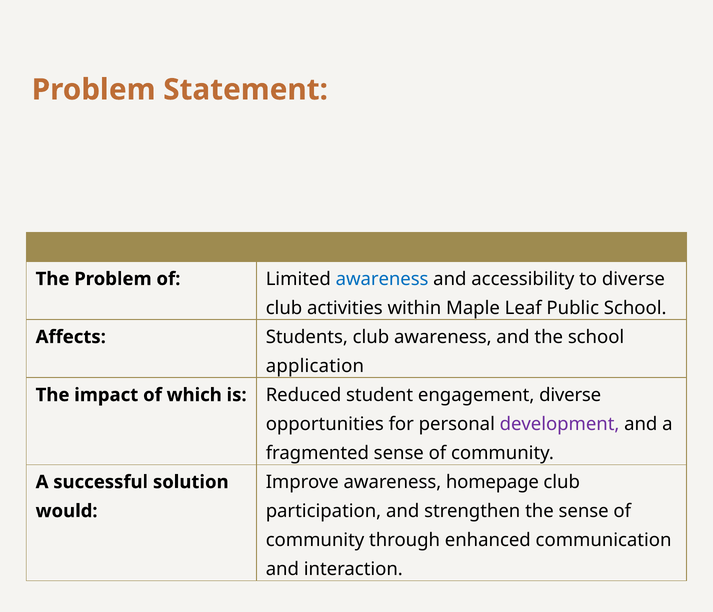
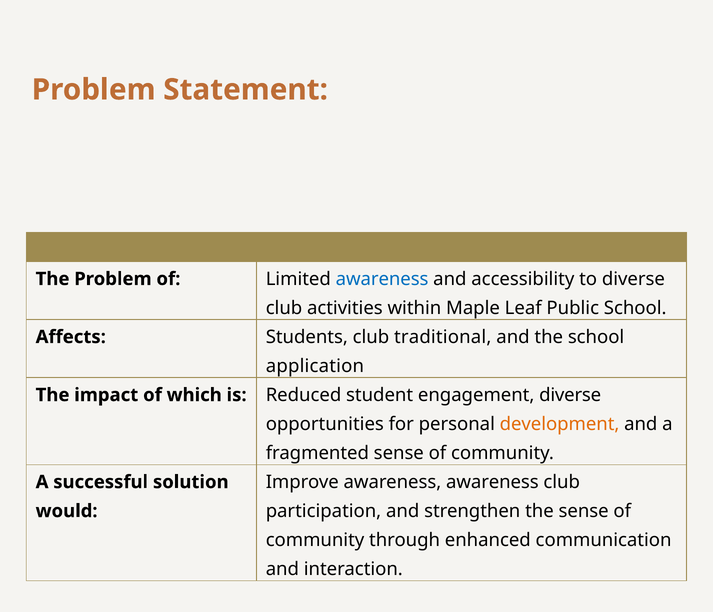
club awareness: awareness -> traditional
development colour: purple -> orange
awareness homepage: homepage -> awareness
